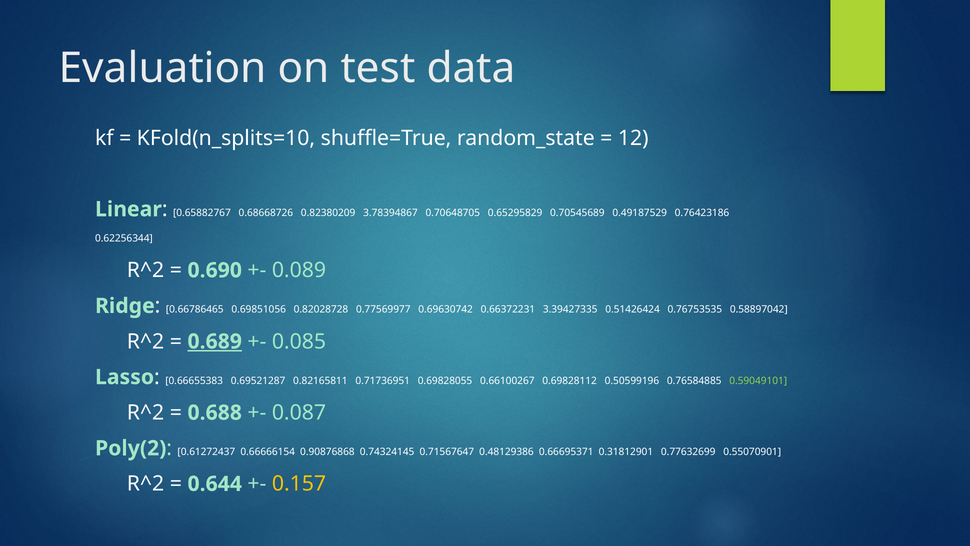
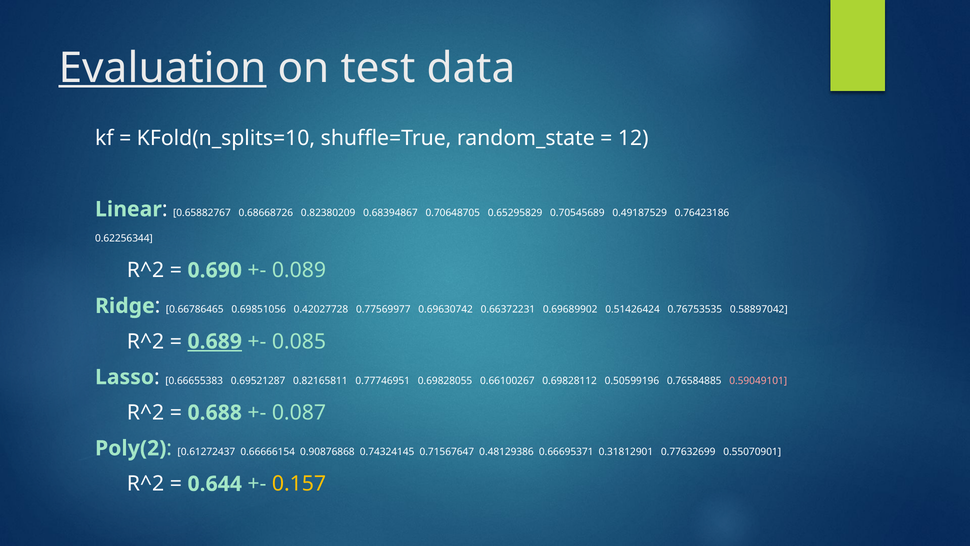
Evaluation underline: none -> present
3.78394867: 3.78394867 -> 0.68394867
0.82028728: 0.82028728 -> 0.42027728
3.39427335: 3.39427335 -> 0.69689902
0.71736951: 0.71736951 -> 0.77746951
0.59049101 colour: light green -> pink
